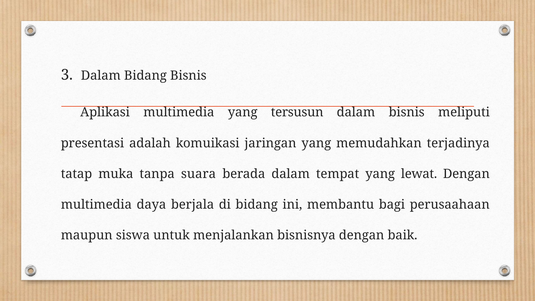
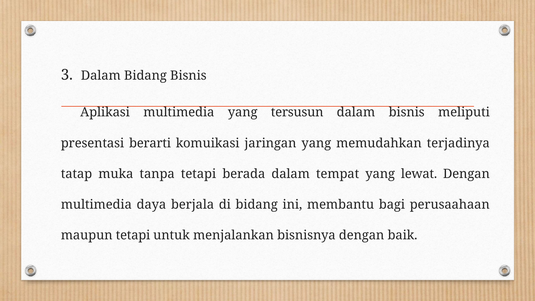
adalah: adalah -> berarti
tanpa suara: suara -> tetapi
maupun siswa: siswa -> tetapi
